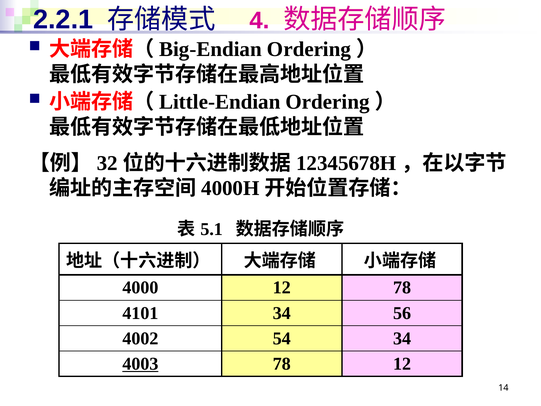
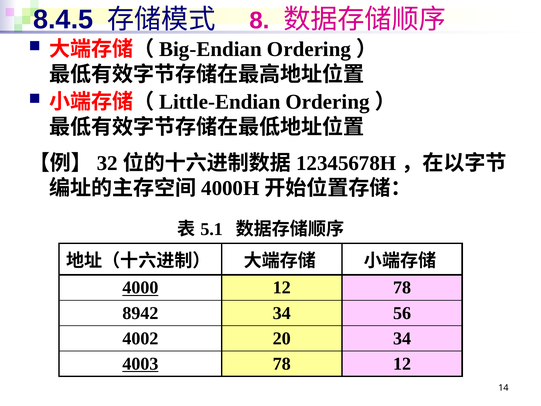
2.2.1: 2.2.1 -> 8.4.5
4: 4 -> 8
4000 underline: none -> present
4101: 4101 -> 8942
54: 54 -> 20
